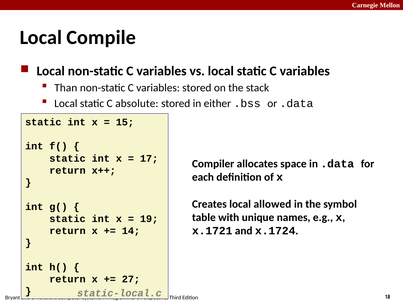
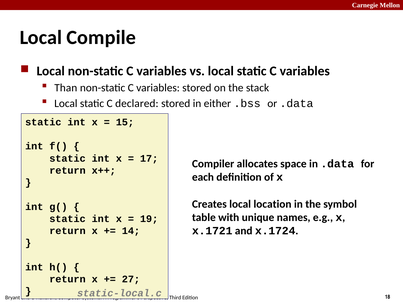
absolute: absolute -> declared
allowed: allowed -> location
